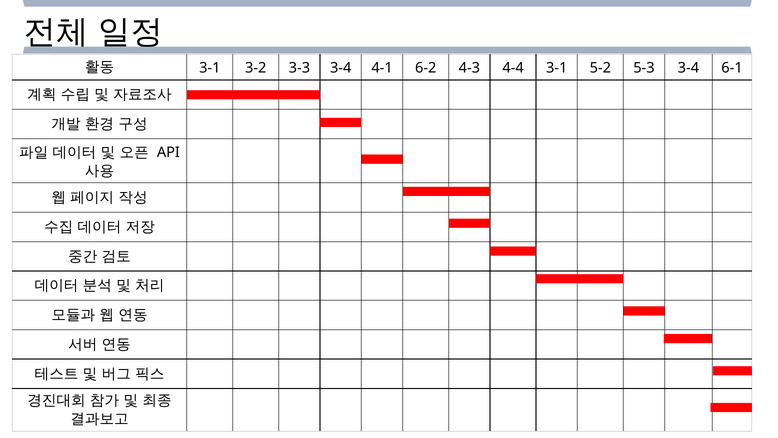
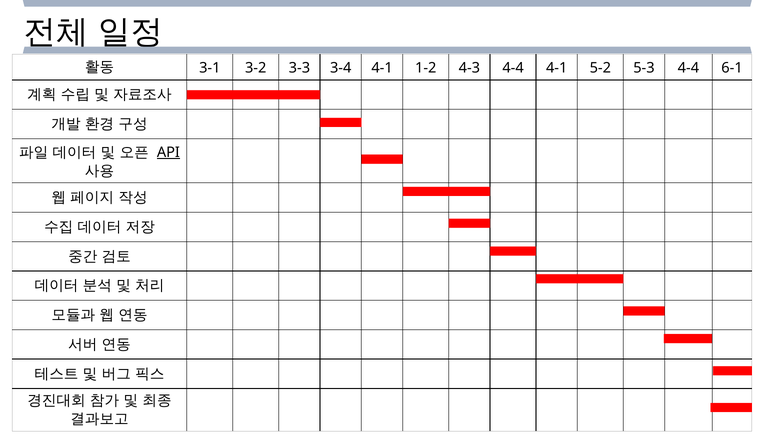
6-2: 6-2 -> 1-2
4-4 3-1: 3-1 -> 4-1
5-3 3-4: 3-4 -> 4-4
API underline: none -> present
